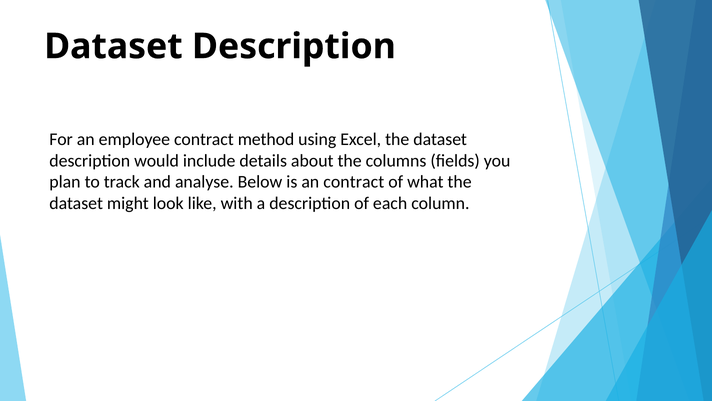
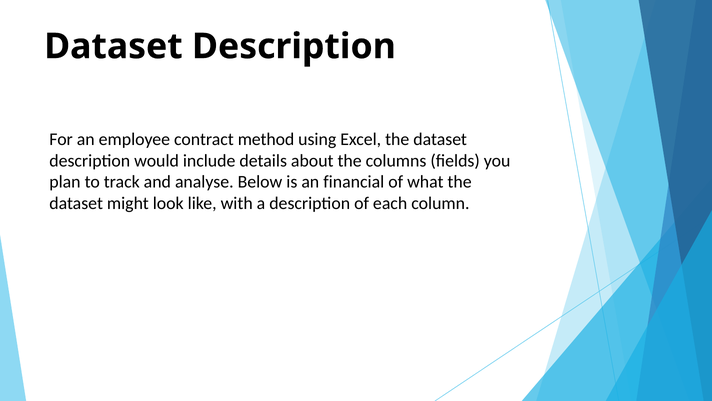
an contract: contract -> financial
